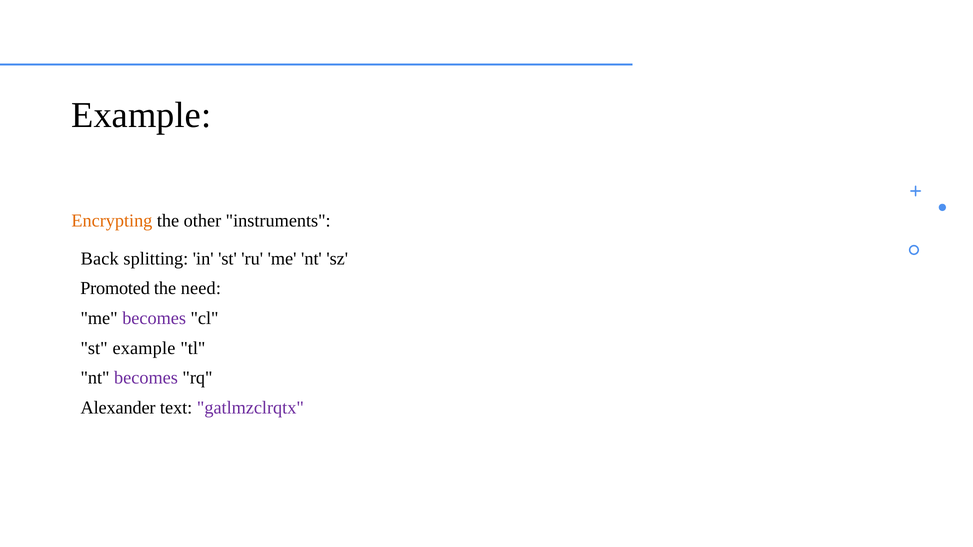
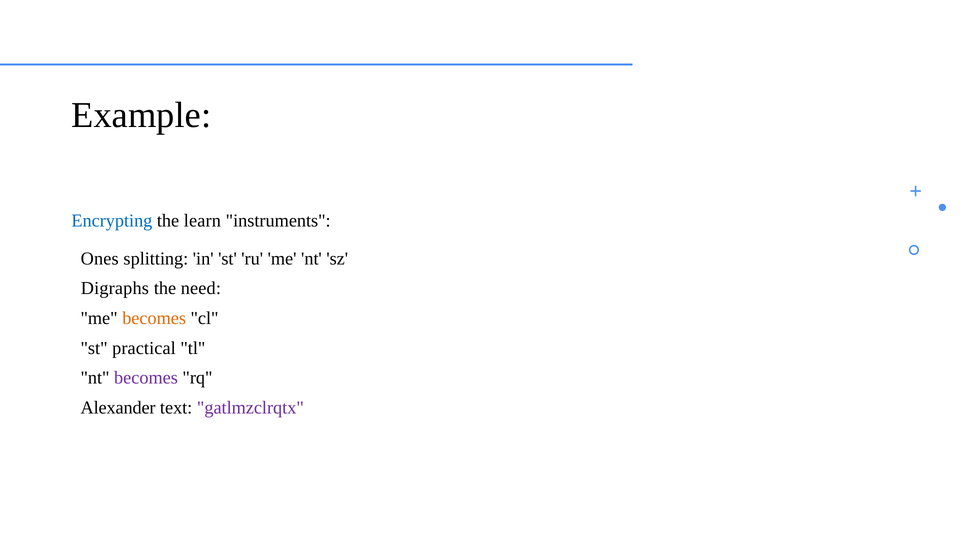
Encrypting colour: orange -> blue
other: other -> learn
Back: Back -> Ones
Promoted: Promoted -> Digraphs
becomes at (154, 318) colour: purple -> orange
st example: example -> practical
